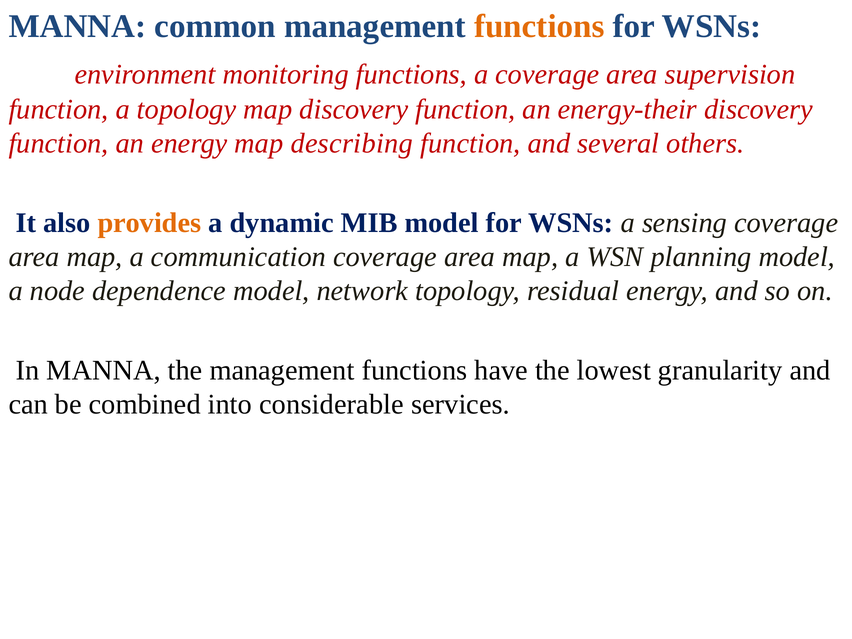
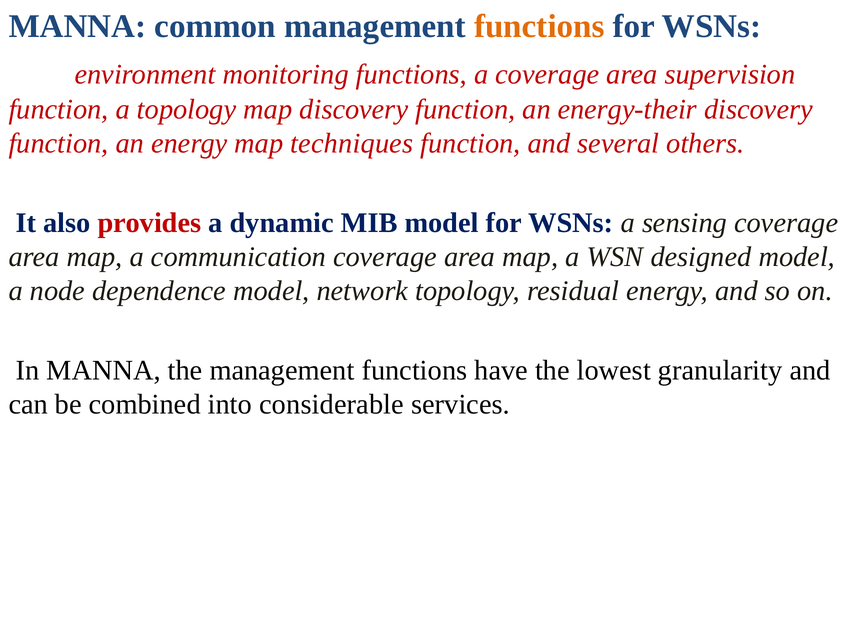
describing: describing -> techniques
provides colour: orange -> red
planning: planning -> designed
